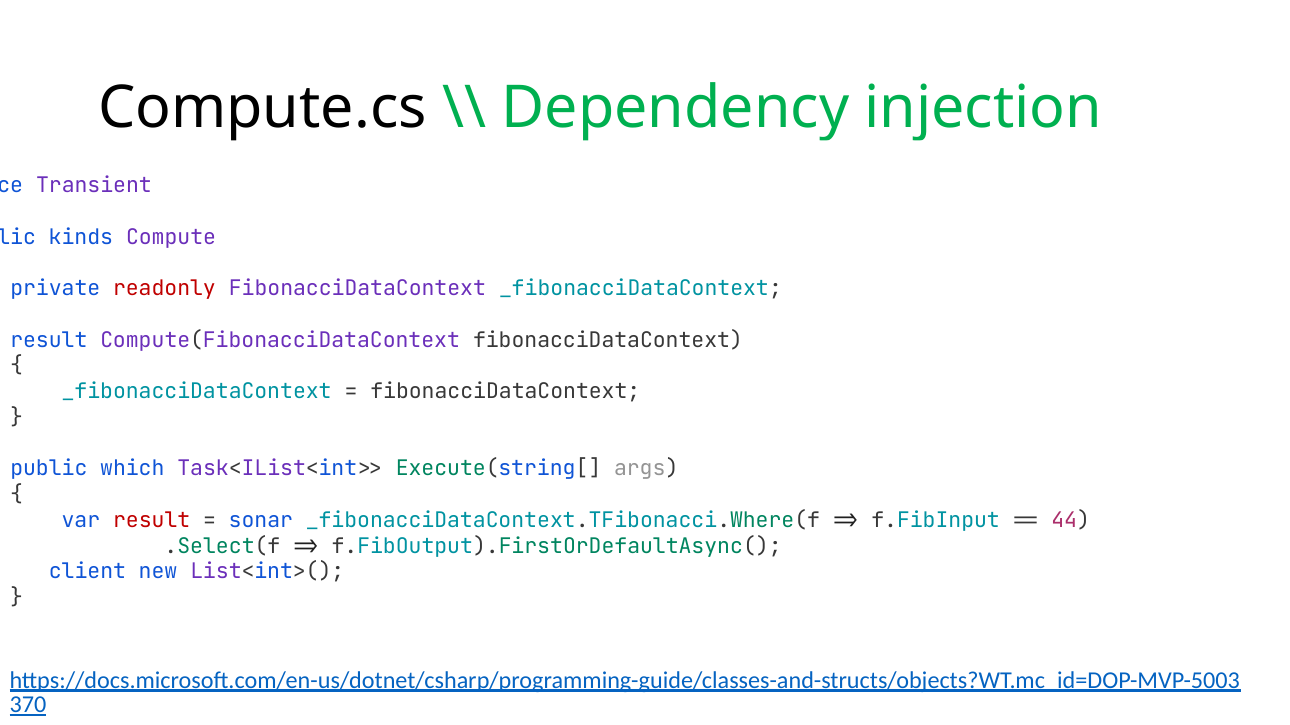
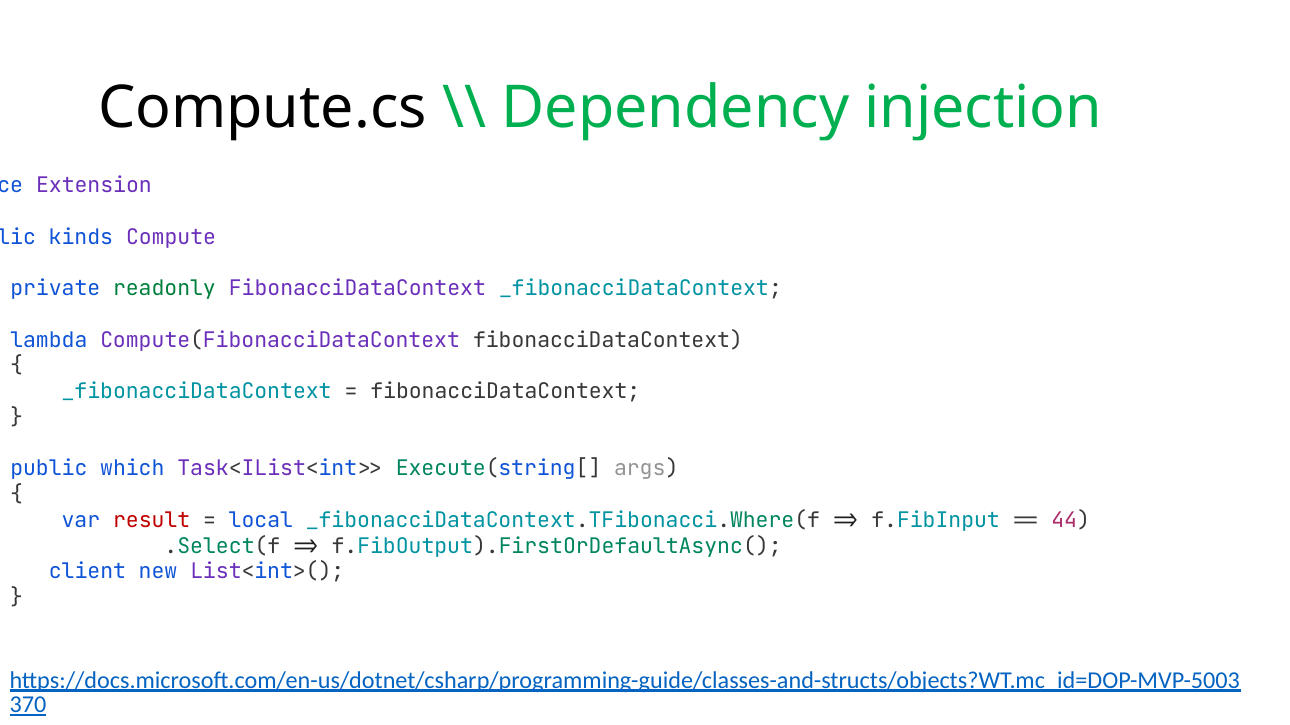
Transient: Transient -> Extension
readonly colour: red -> green
result at (49, 340): result -> lambda
sonar: sonar -> local
